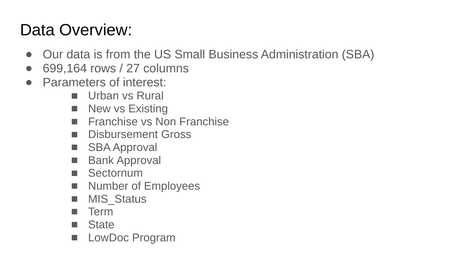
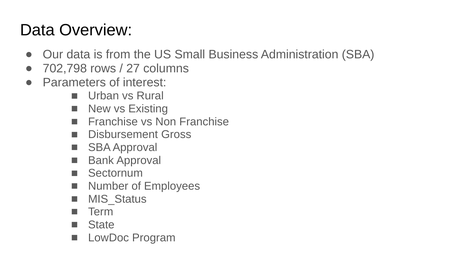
699,164: 699,164 -> 702,798
